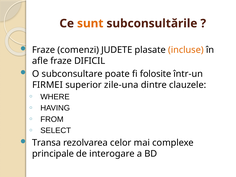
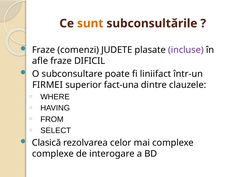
incluse colour: orange -> purple
folosite: folosite -> liniifact
zile-una: zile-una -> fact-una
Transa: Transa -> Clasică
principale at (53, 154): principale -> complexe
